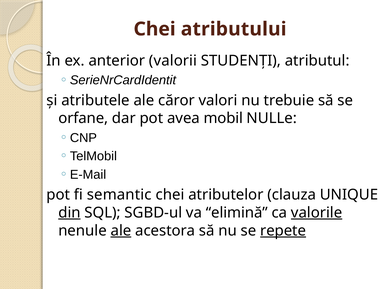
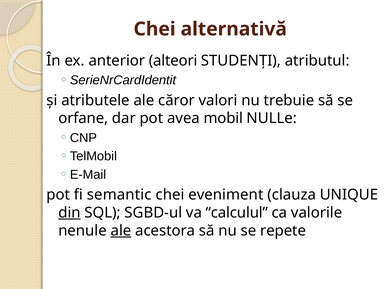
atributului: atributului -> alternativă
valorii: valorii -> alteori
atributelor: atributelor -> eveniment
elimină: elimină -> calculul
valorile underline: present -> none
repete underline: present -> none
